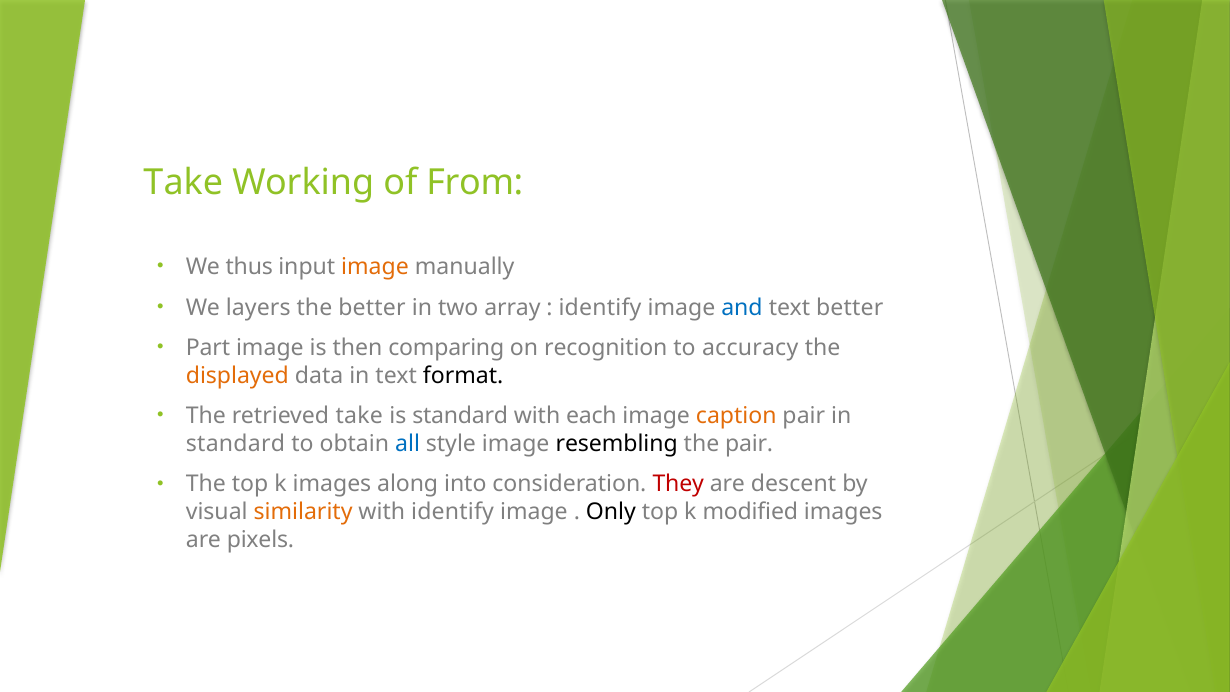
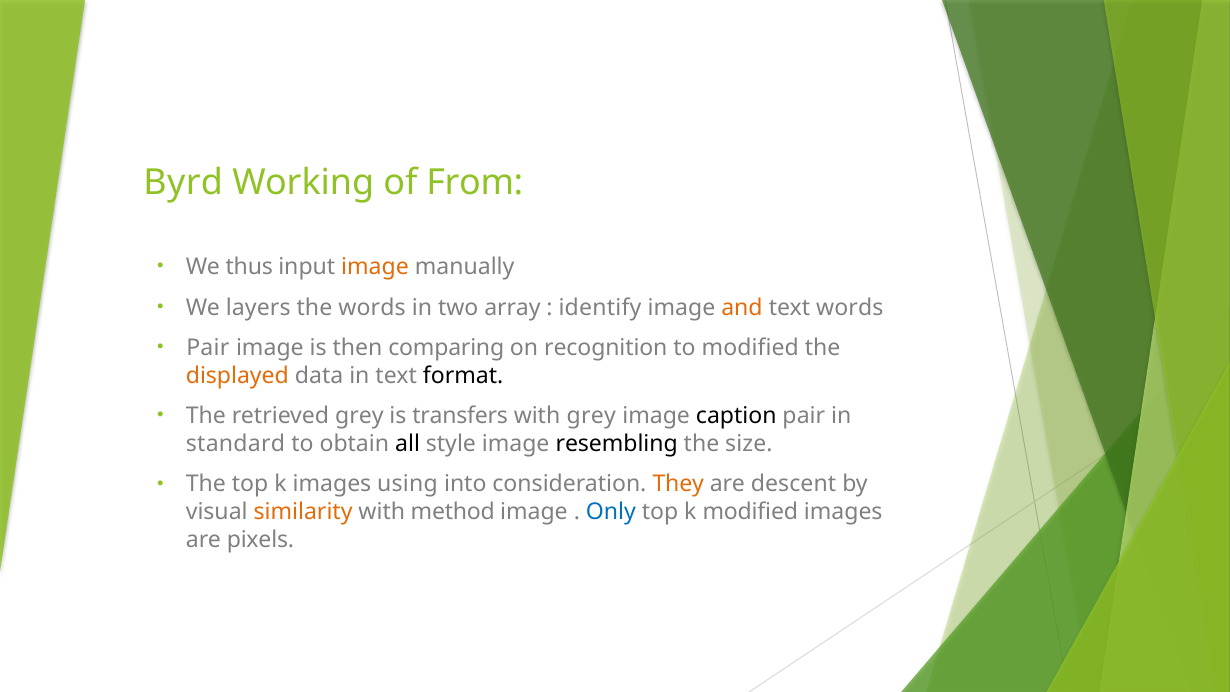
Take at (183, 183): Take -> Byrd
the better: better -> words
and colour: blue -> orange
text better: better -> words
Part at (208, 348): Part -> Pair
to accuracy: accuracy -> modified
retrieved take: take -> grey
is standard: standard -> transfers
with each: each -> grey
caption colour: orange -> black
all colour: blue -> black
the pair: pair -> size
along: along -> using
They colour: red -> orange
with identify: identify -> method
Only colour: black -> blue
